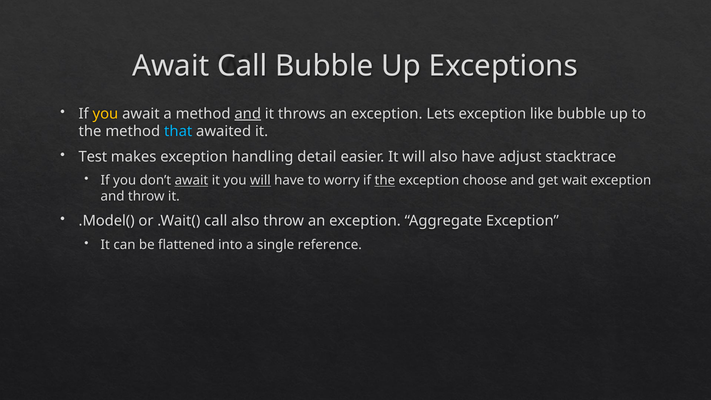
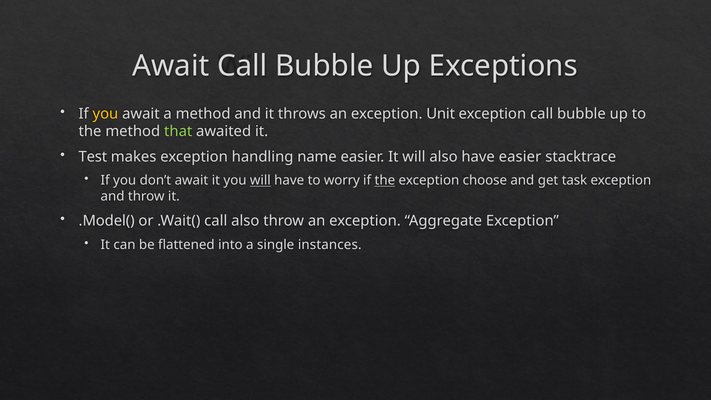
and at (248, 114) underline: present -> none
Lets: Lets -> Unit
exception like: like -> call
that colour: light blue -> light green
detail: detail -> name
have adjust: adjust -> easier
await at (191, 180) underline: present -> none
wait: wait -> task
reference: reference -> instances
